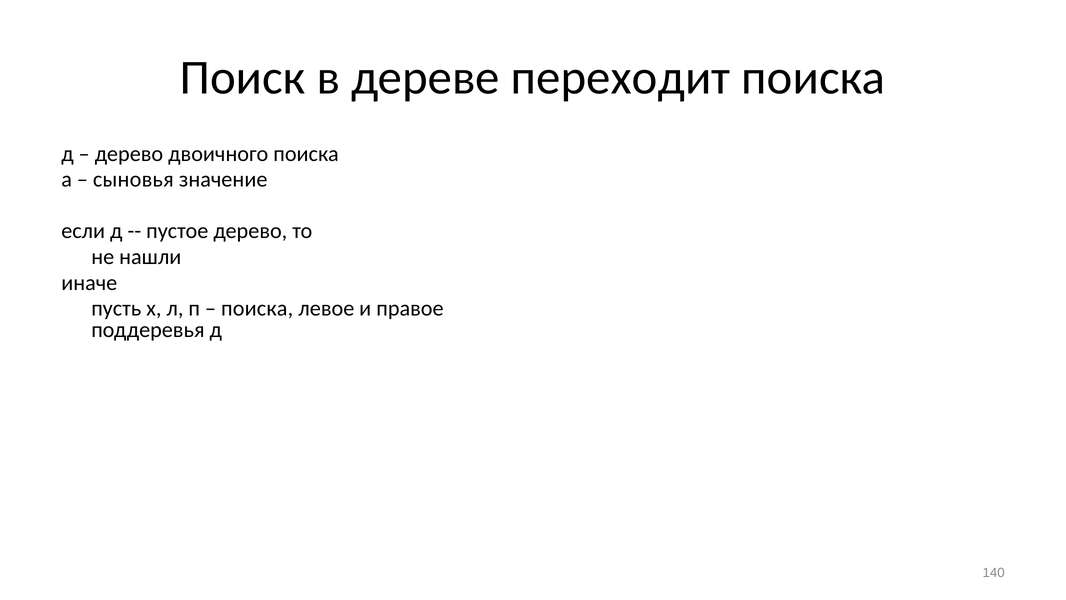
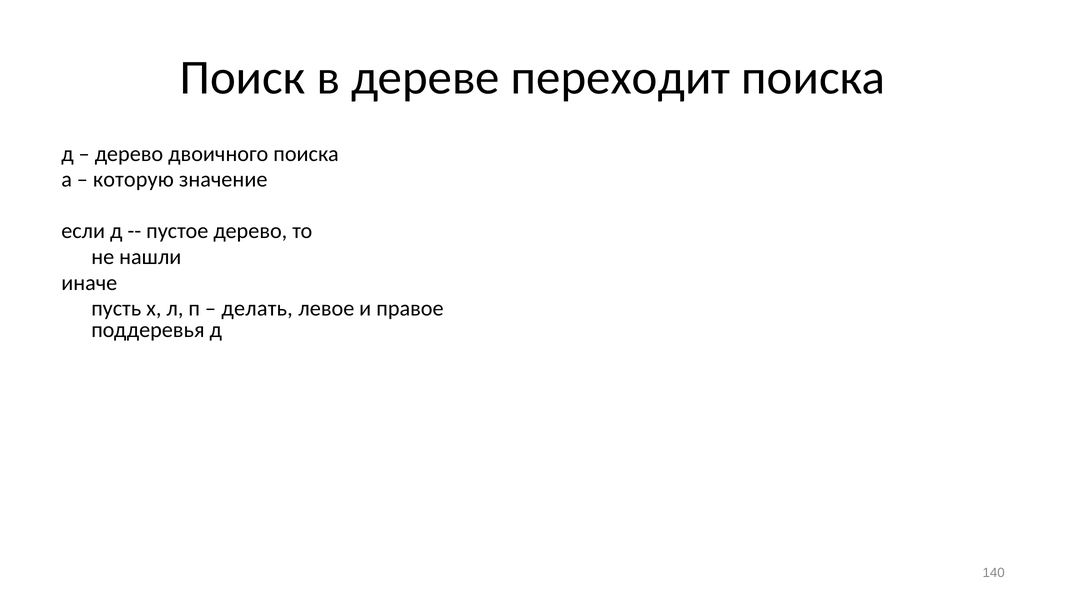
сыновья: сыновья -> которую
поиска at (257, 308): поиска -> делать
